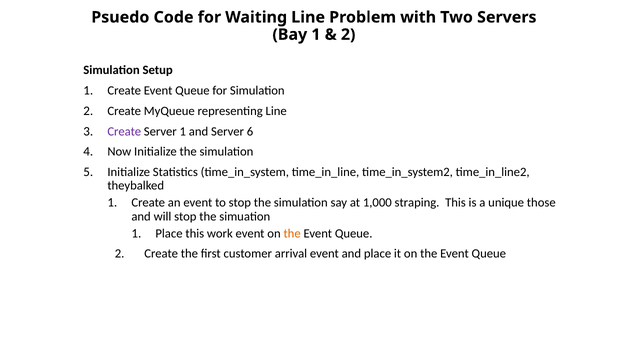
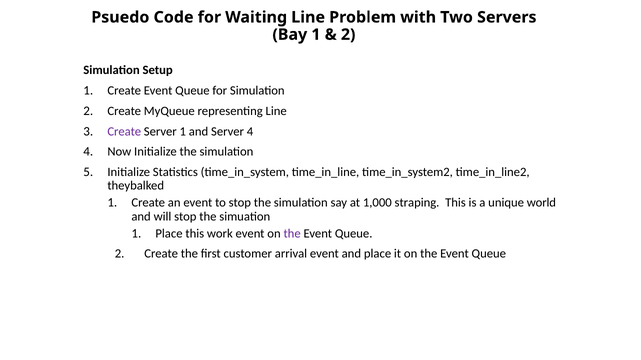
Server 6: 6 -> 4
those: those -> world
the at (292, 234) colour: orange -> purple
